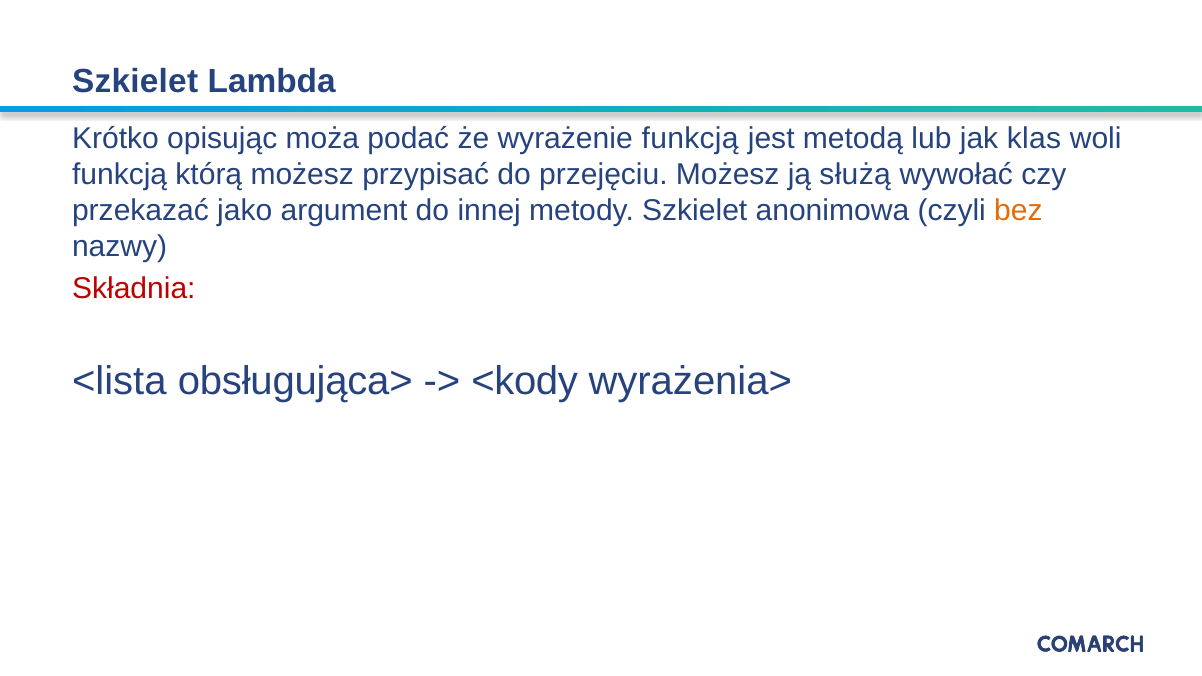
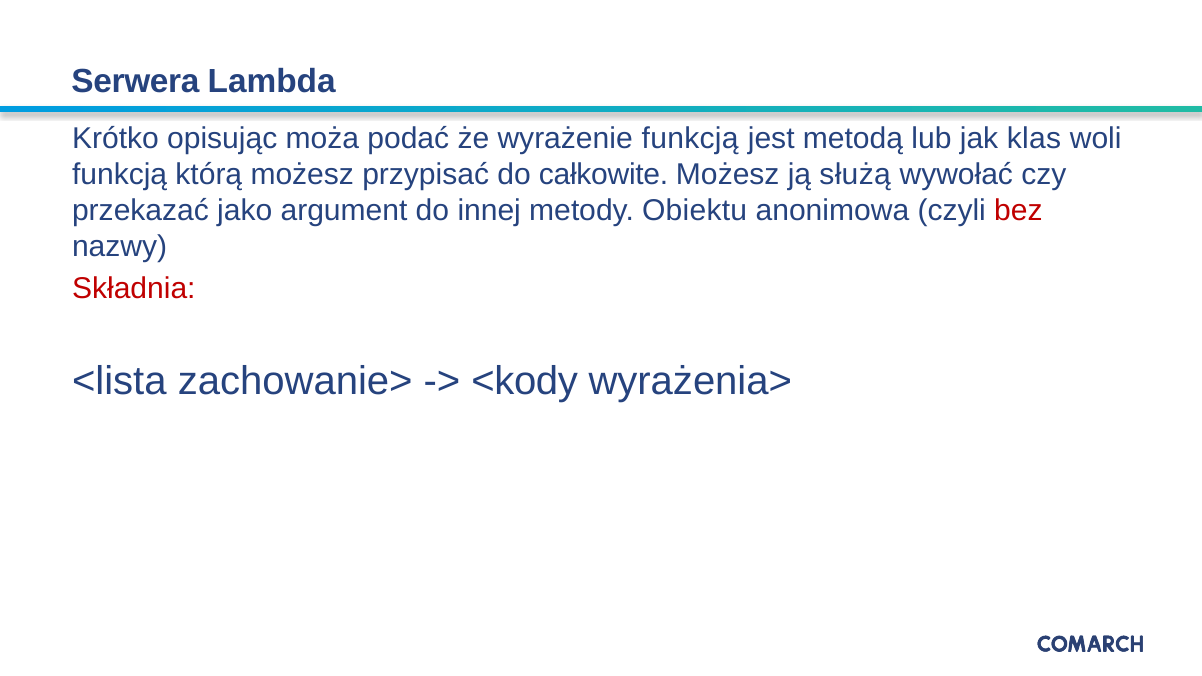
Szkielet at (135, 82): Szkielet -> Serwera
przejęciu: przejęciu -> całkowite
metody Szkielet: Szkielet -> Obiektu
bez colour: orange -> red
obsługująca>: obsługująca> -> zachowanie>
